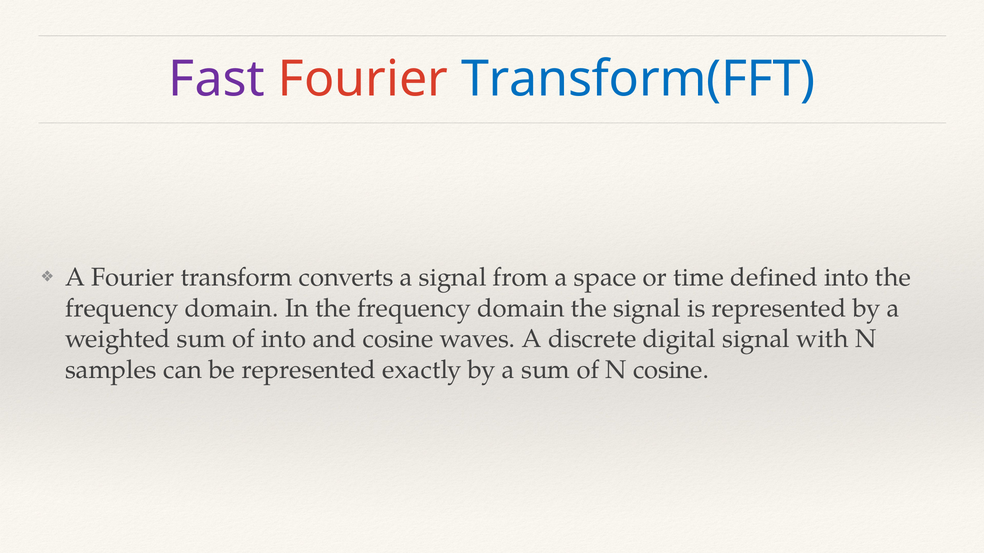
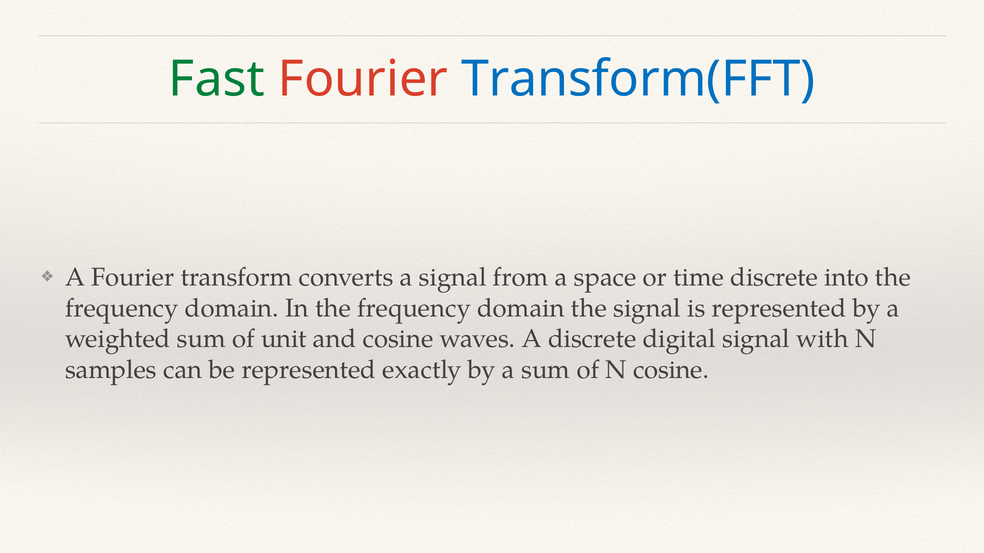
Fast colour: purple -> green
time defined: defined -> discrete
of into: into -> unit
